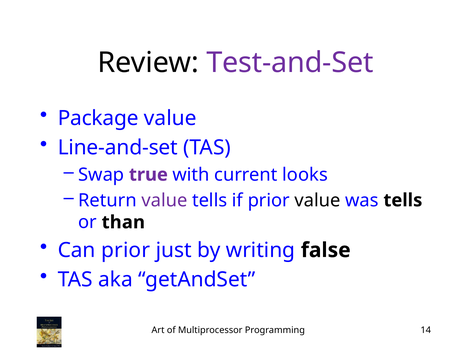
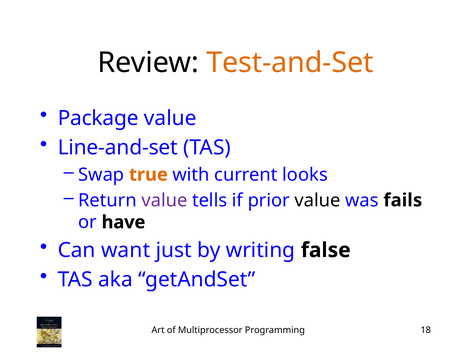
Test-and-Set colour: purple -> orange
true colour: purple -> orange
was tells: tells -> fails
than: than -> have
Can prior: prior -> want
14: 14 -> 18
